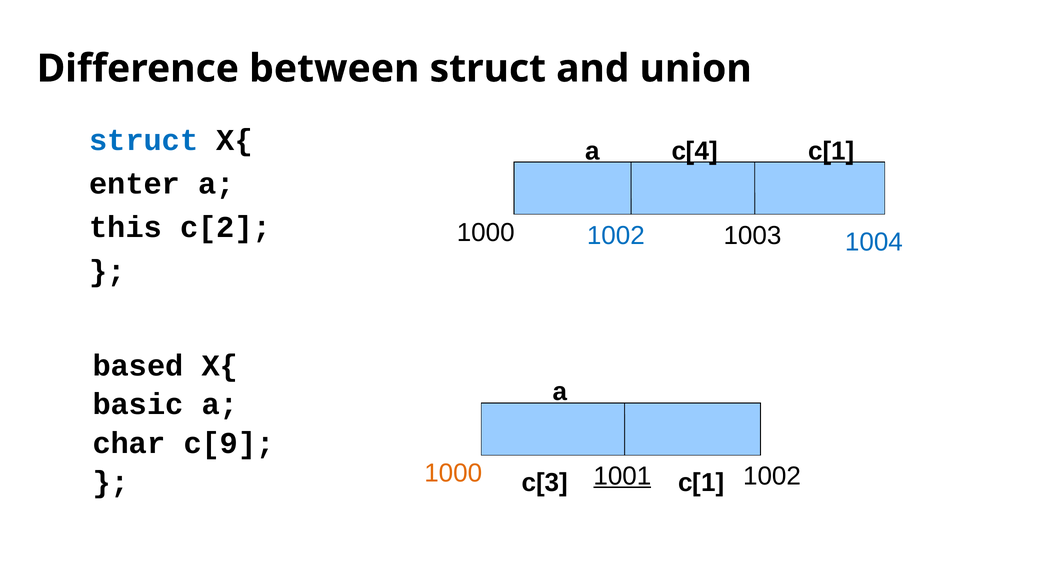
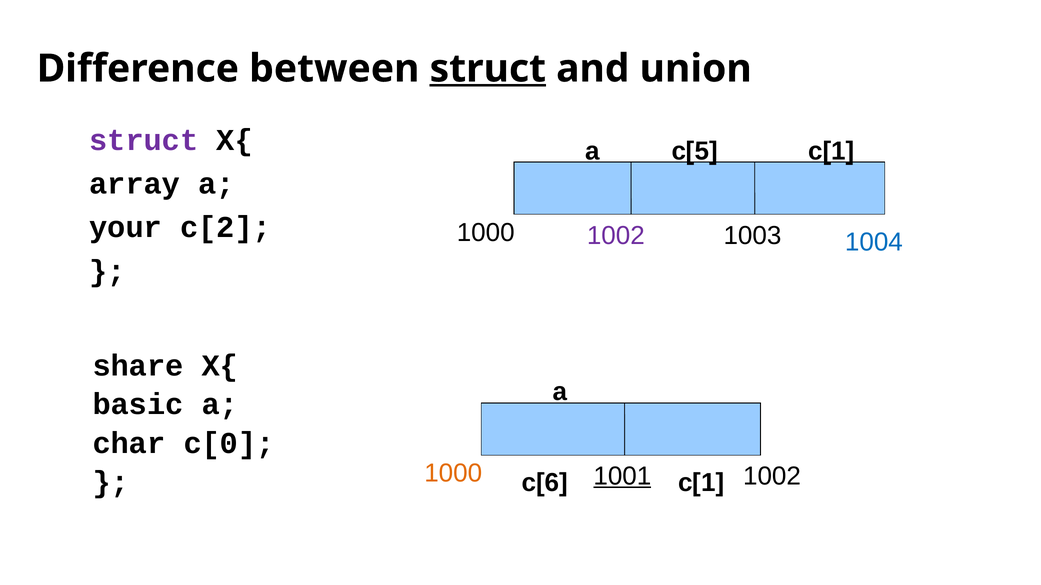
struct at (488, 69) underline: none -> present
struct at (144, 140) colour: blue -> purple
c[4: c[4 -> c[5
enter: enter -> array
this: this -> your
1002 at (616, 236) colour: blue -> purple
based: based -> share
c[9: c[9 -> c[0
c[3: c[3 -> c[6
